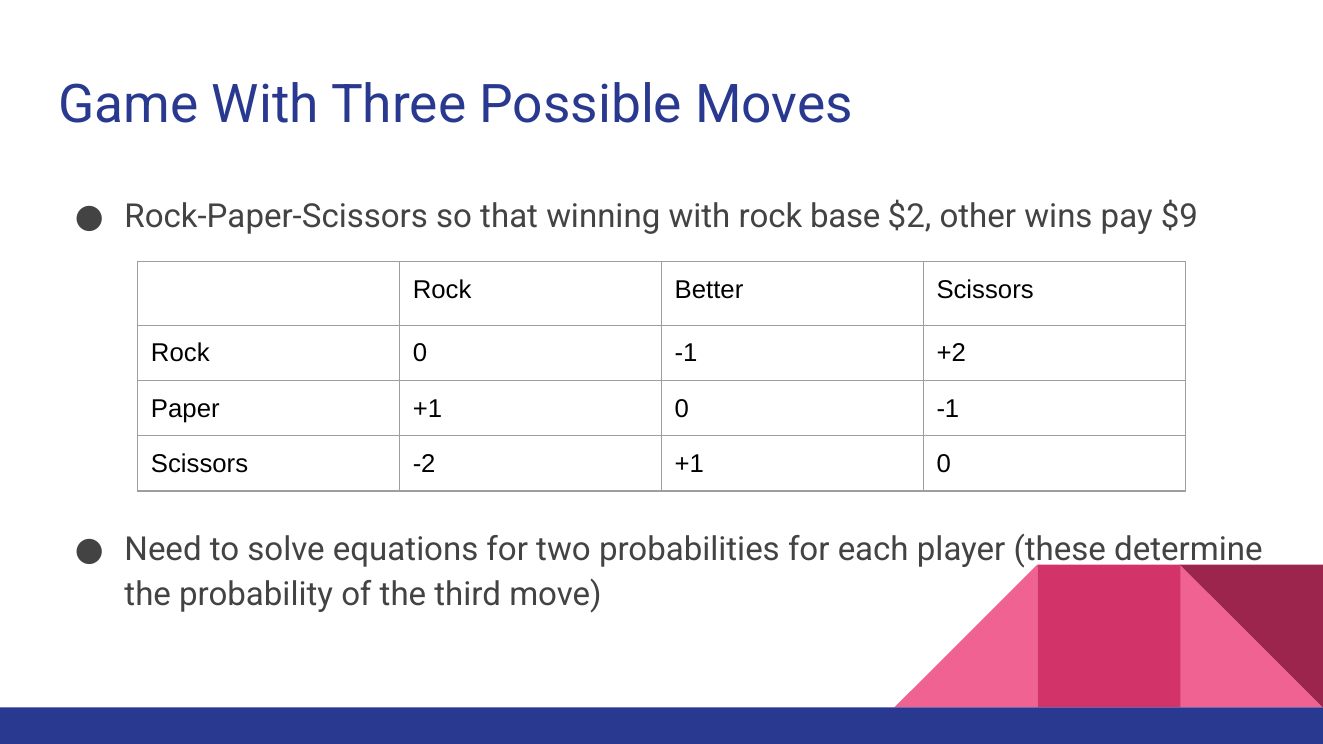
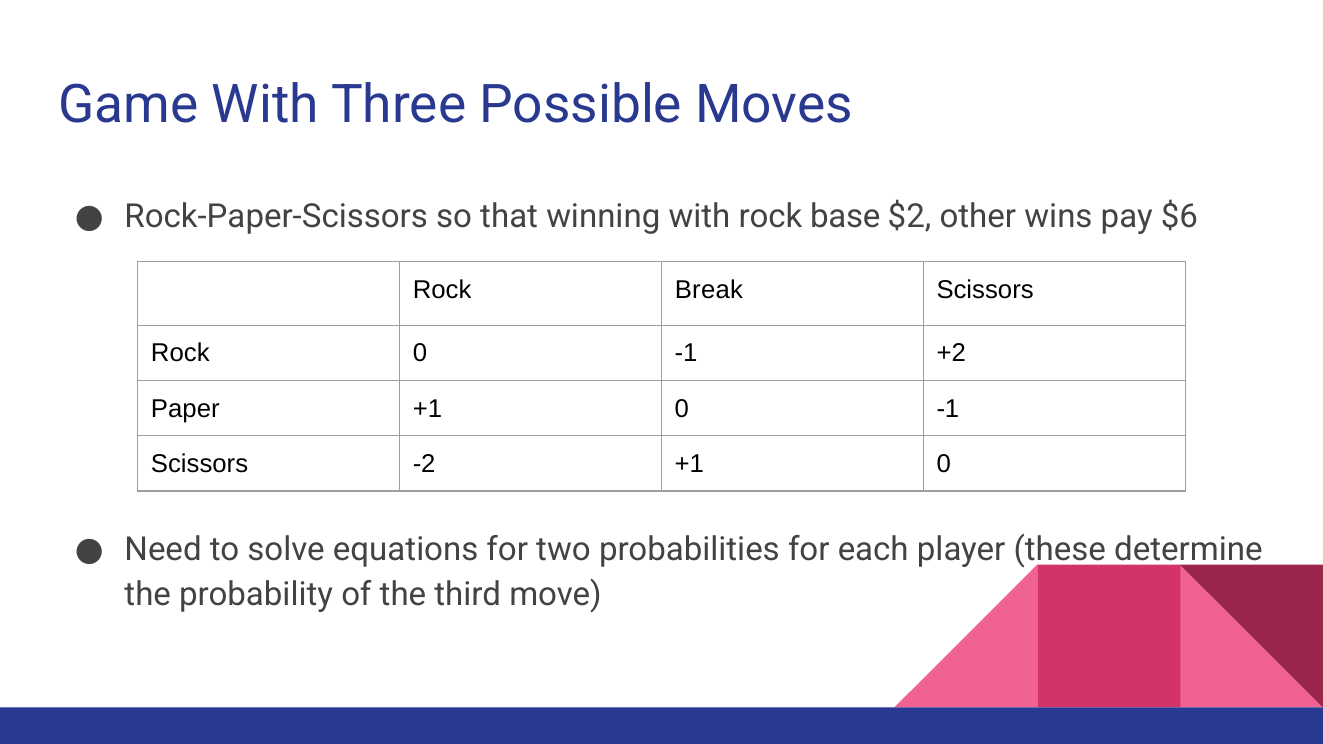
$9: $9 -> $6
Better: Better -> Break
